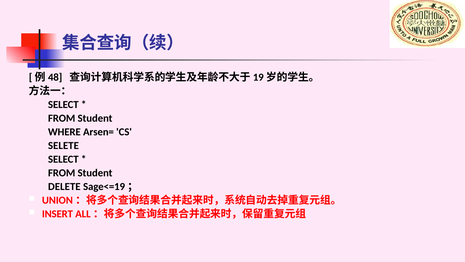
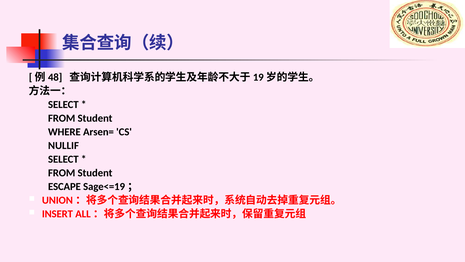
SELETE: SELETE -> NULLIF
DELETE: DELETE -> ESCAPE
